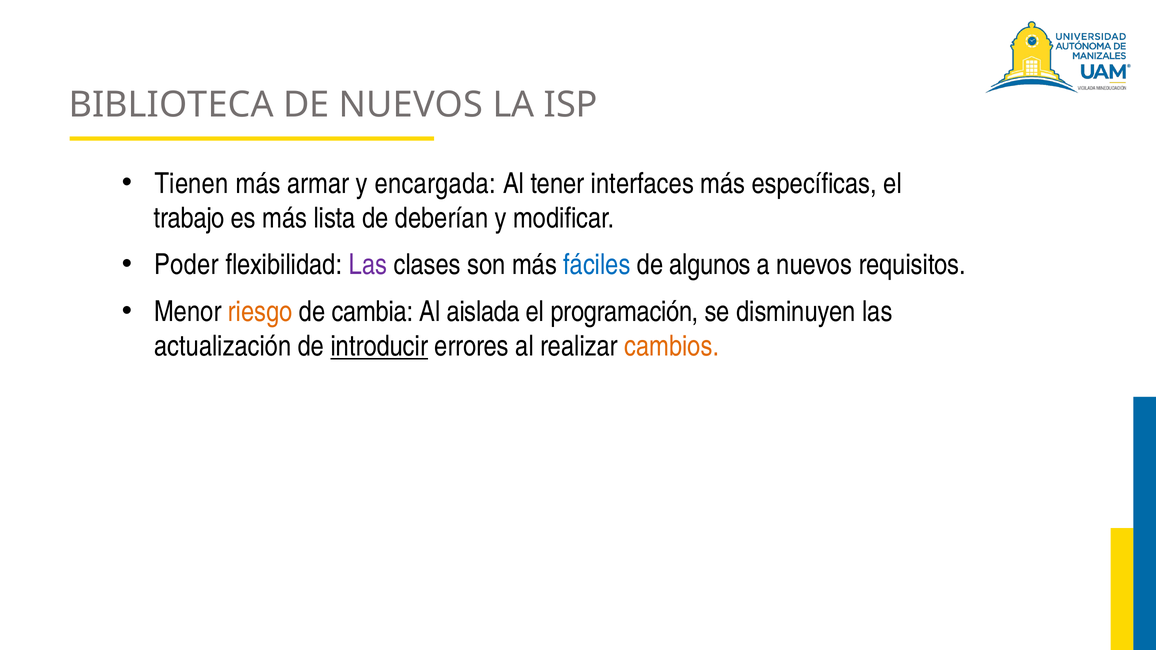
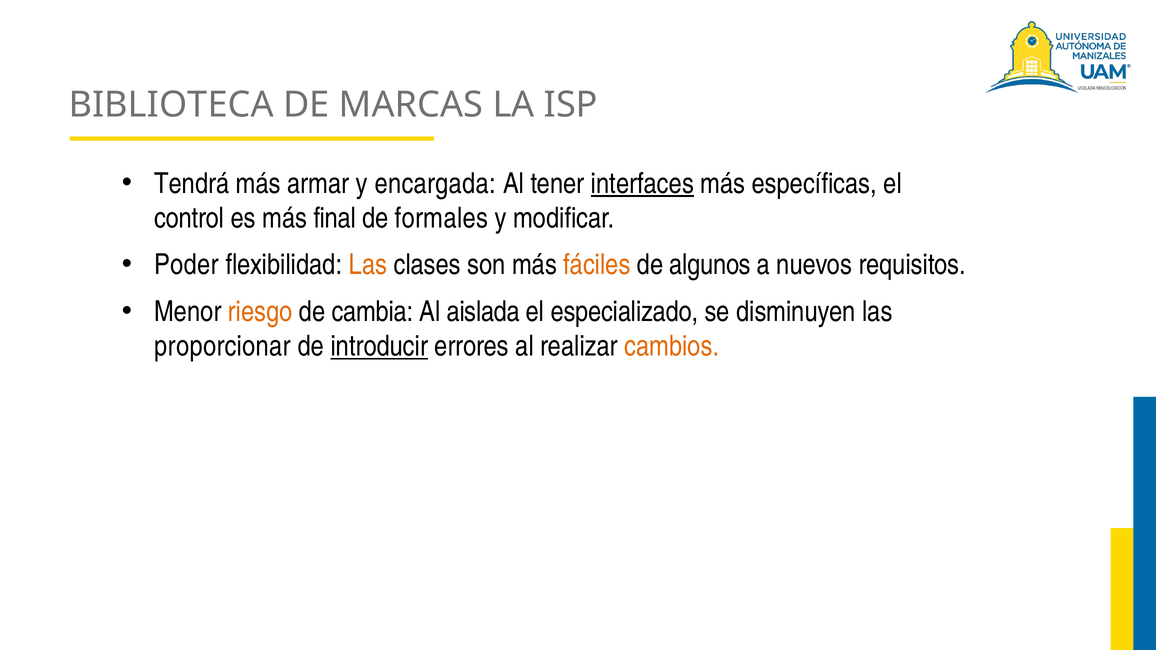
DE NUEVOS: NUEVOS -> MARCAS
Tienen: Tienen -> Tendrá
interfaces underline: none -> present
trabajo: trabajo -> control
lista: lista -> final
deberían: deberían -> formales
Las at (368, 265) colour: purple -> orange
fáciles colour: blue -> orange
programación: programación -> especializado
actualización: actualización -> proporcionar
